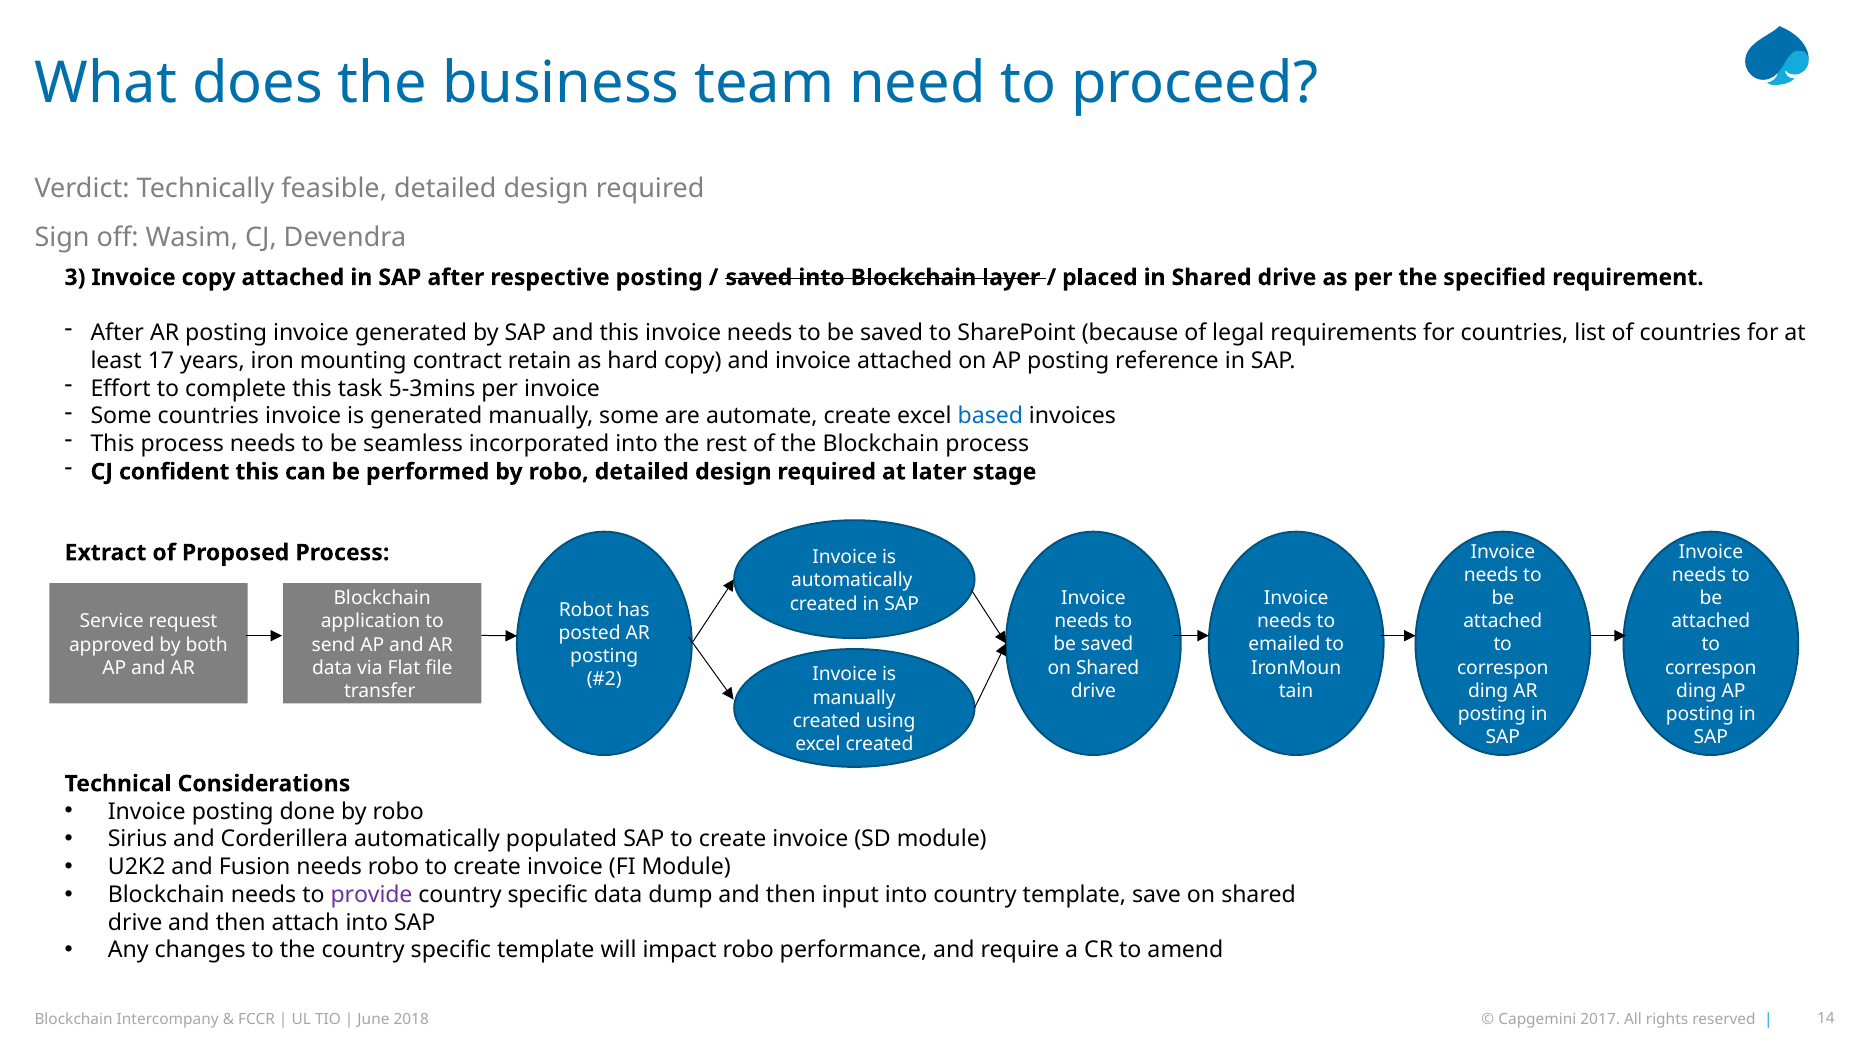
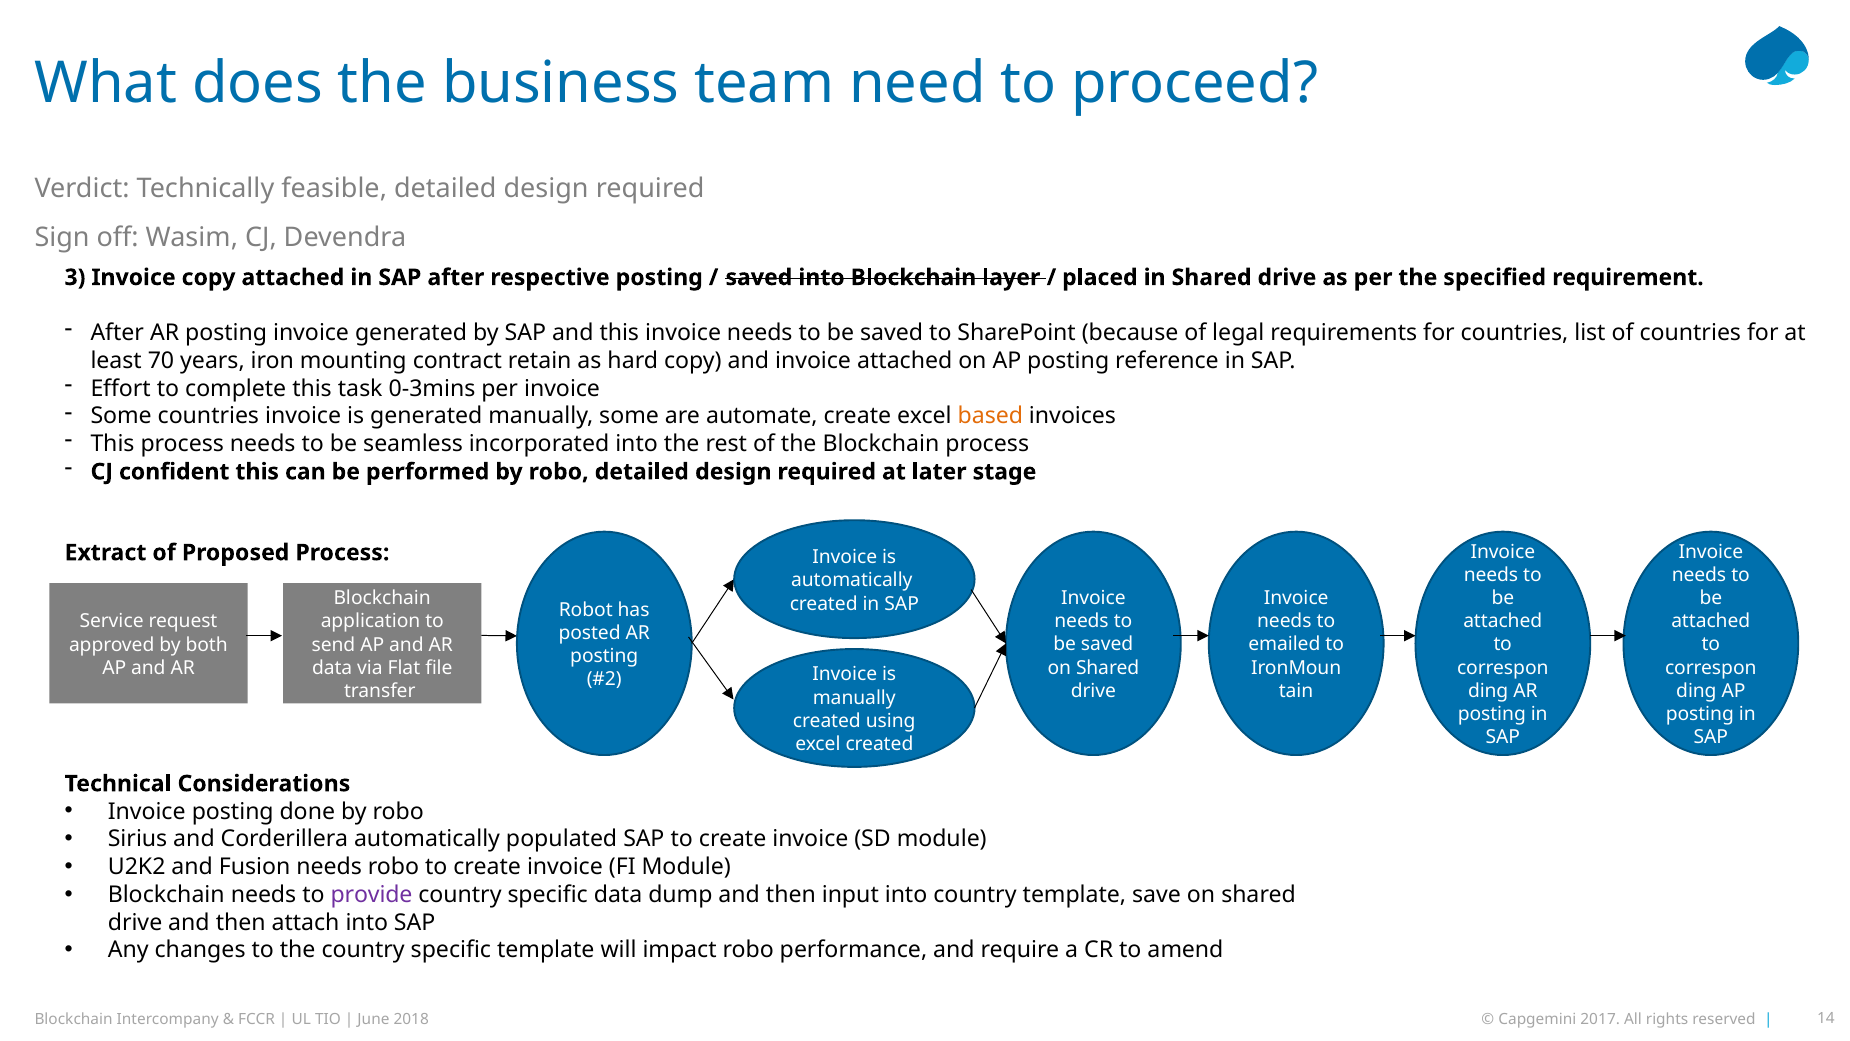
17: 17 -> 70
5-3mins: 5-3mins -> 0-3mins
based colour: blue -> orange
